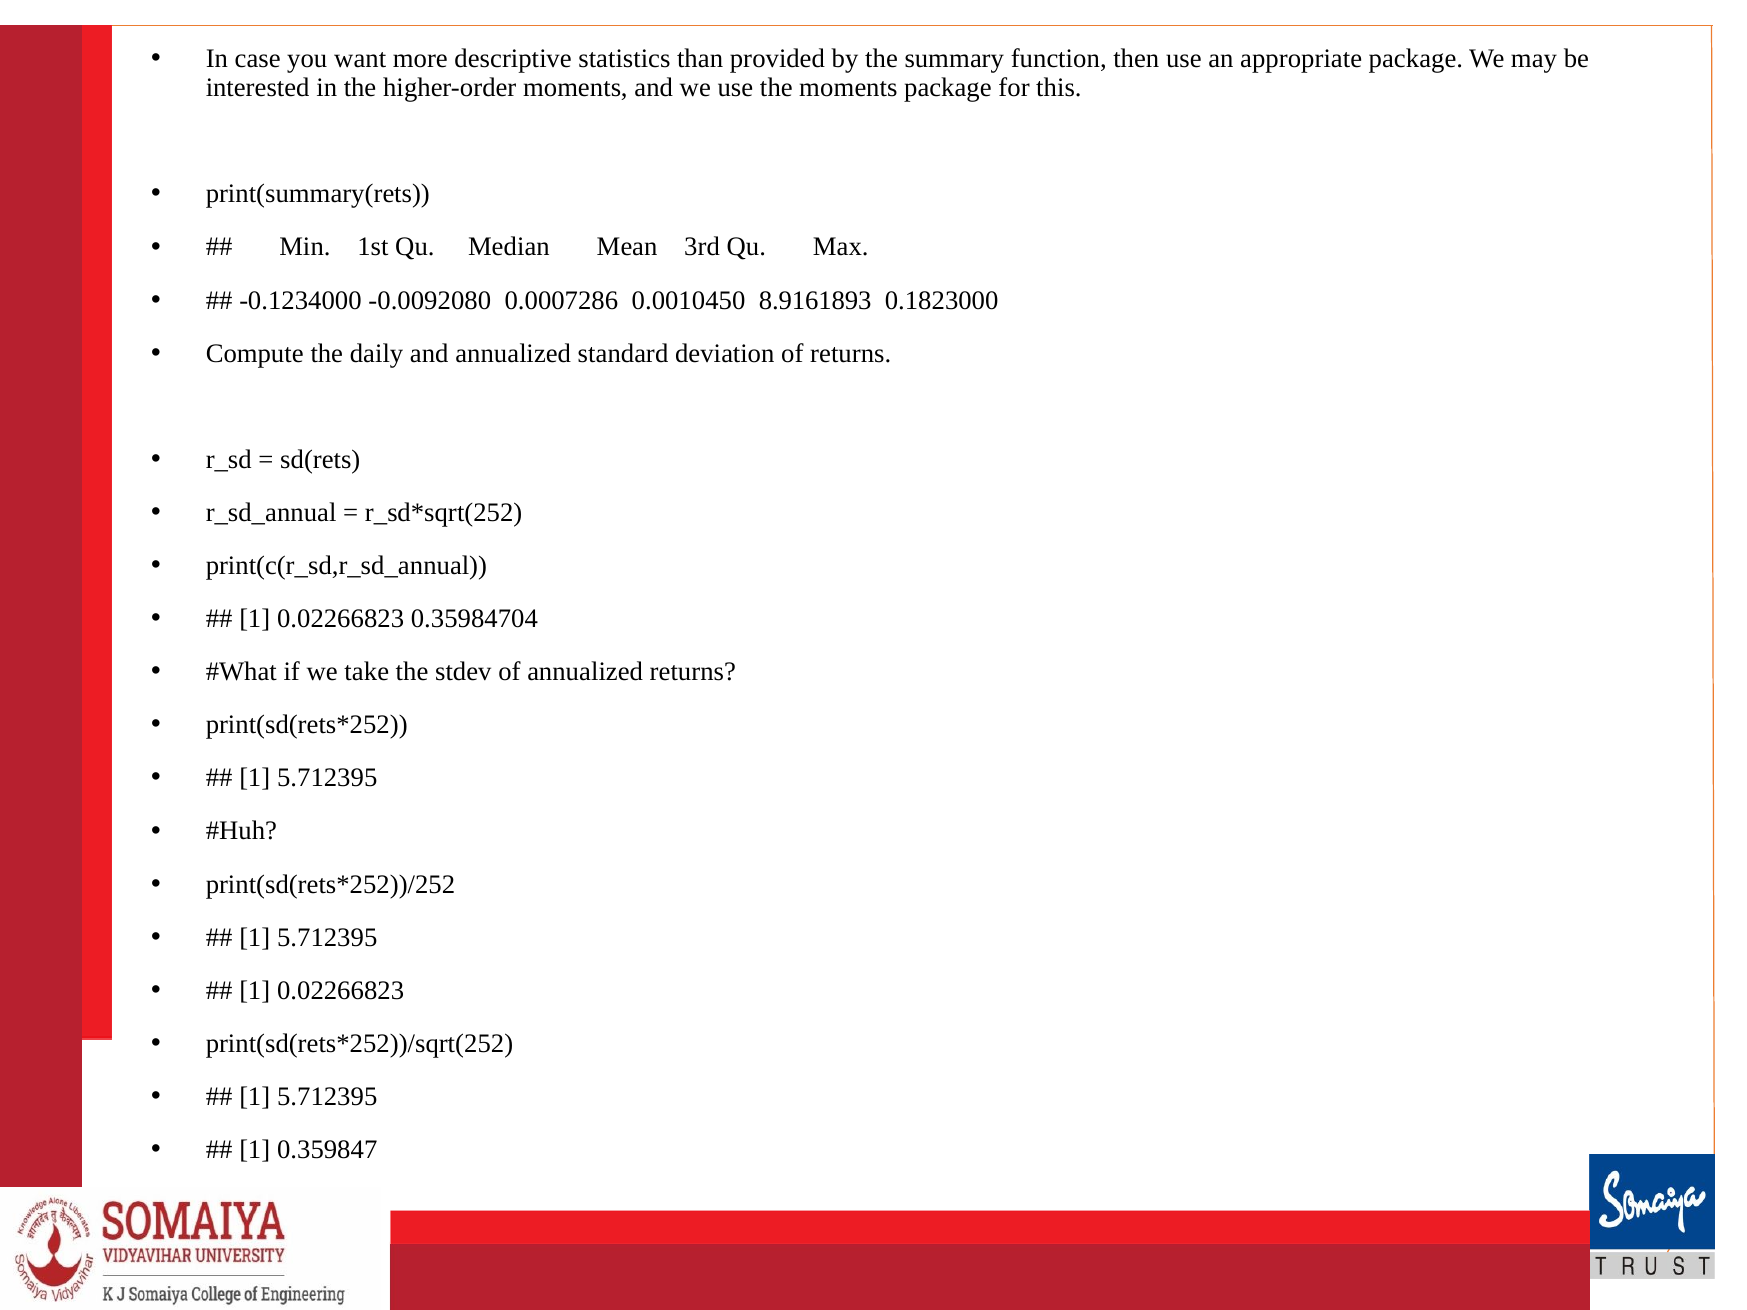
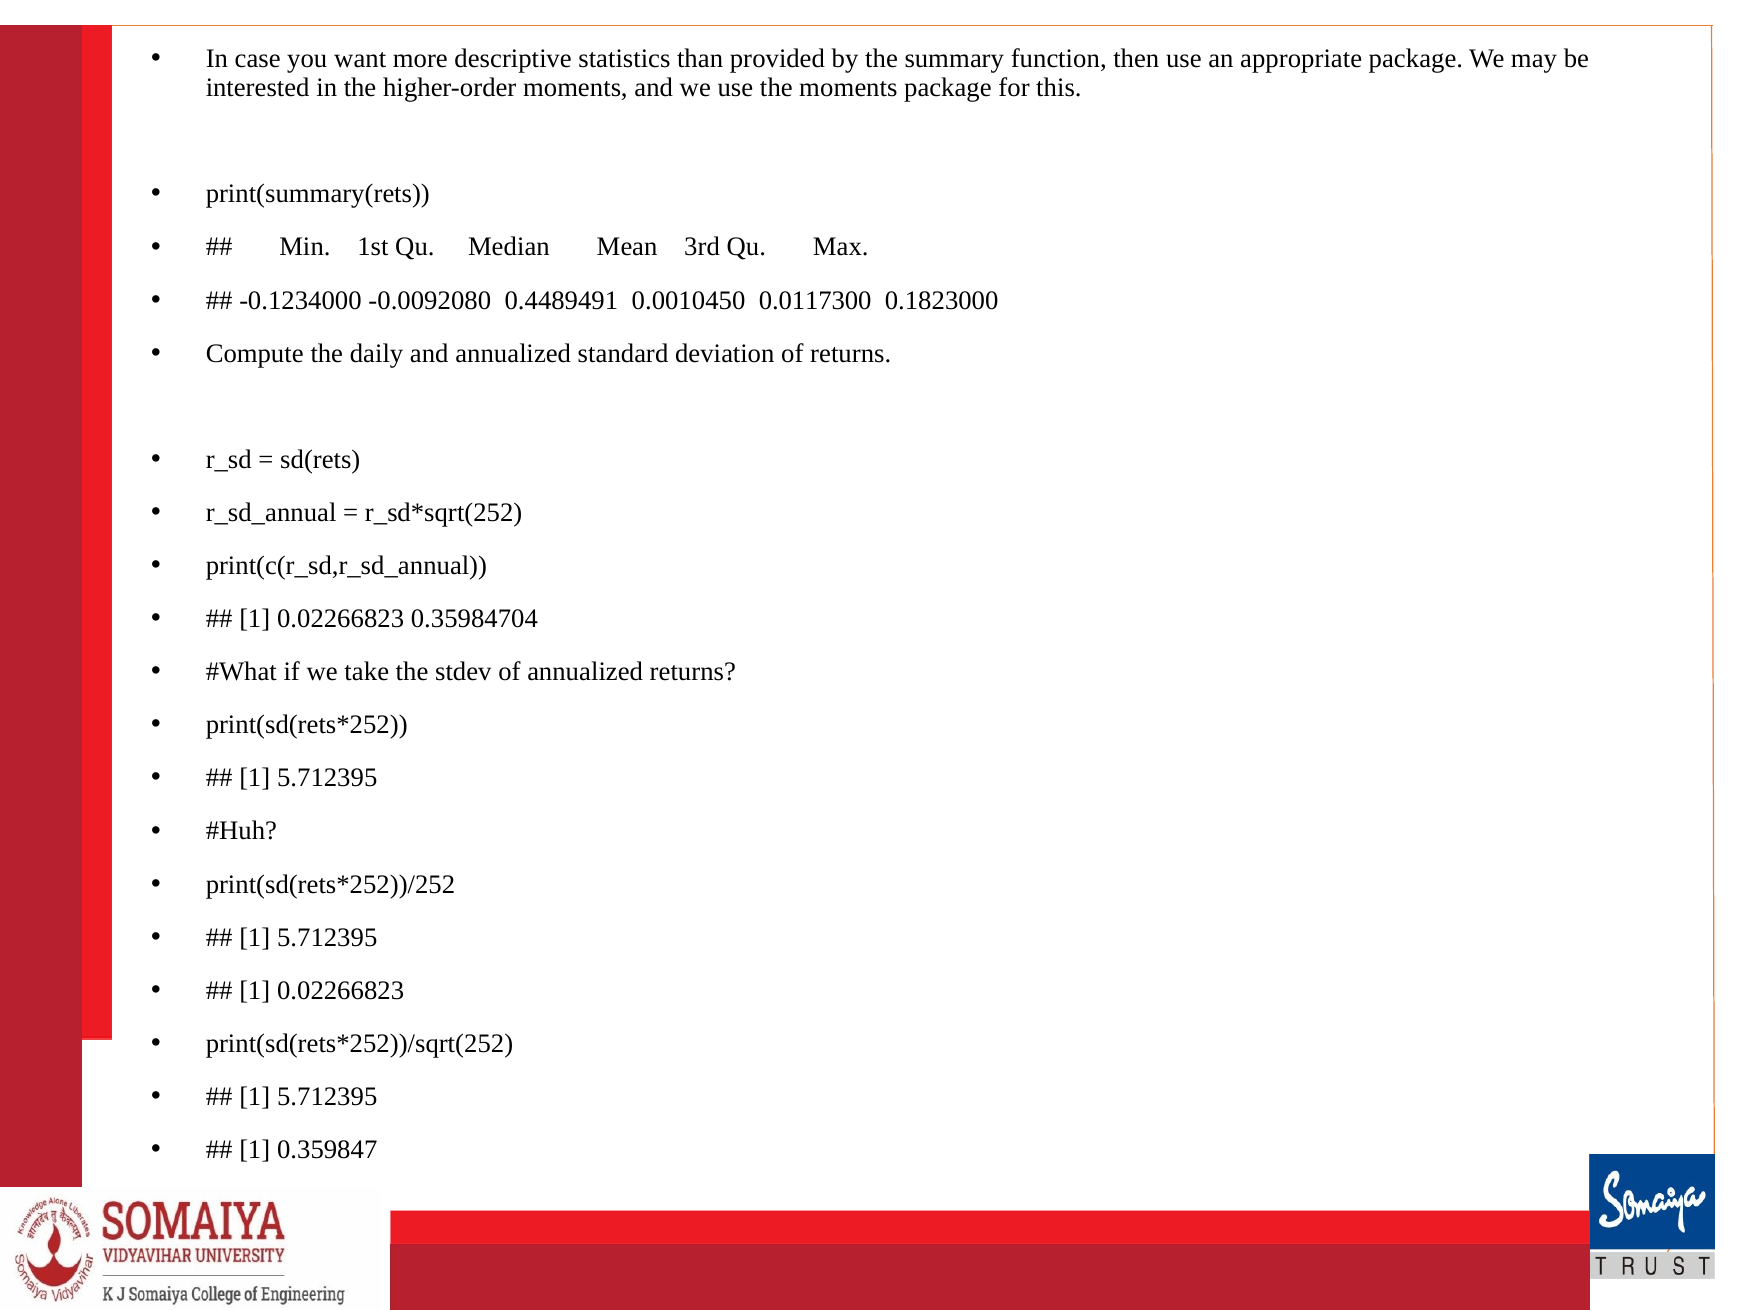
0.0007286: 0.0007286 -> 0.4489491
8.9161893: 8.9161893 -> 0.0117300
